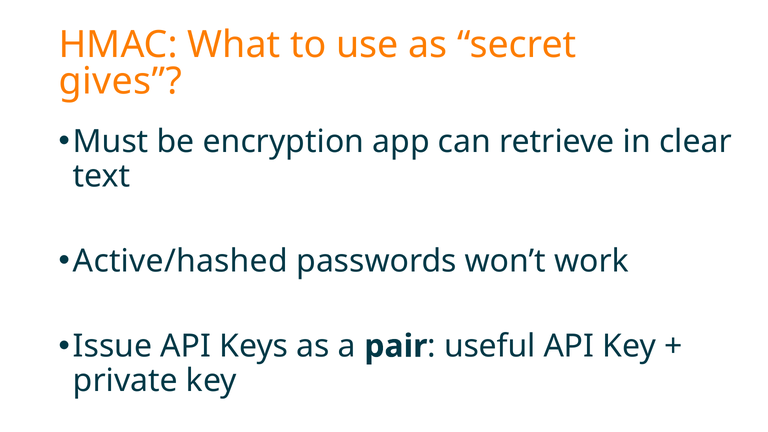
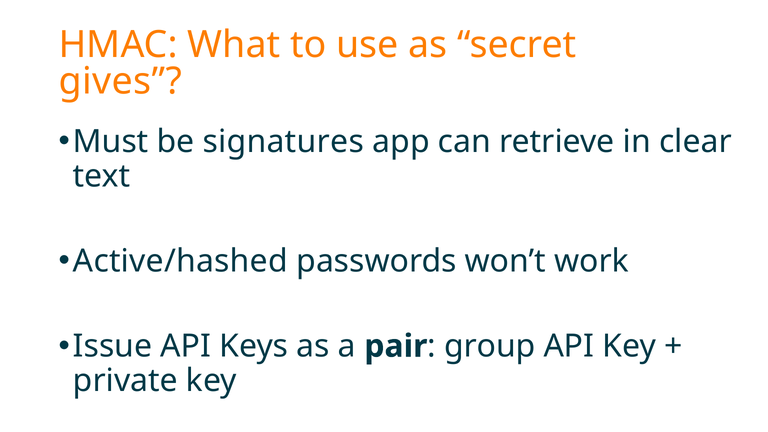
encryption: encryption -> signatures
useful: useful -> group
